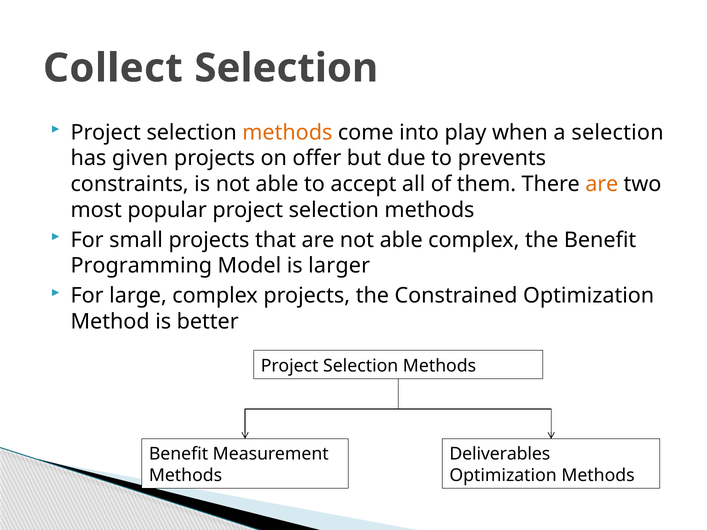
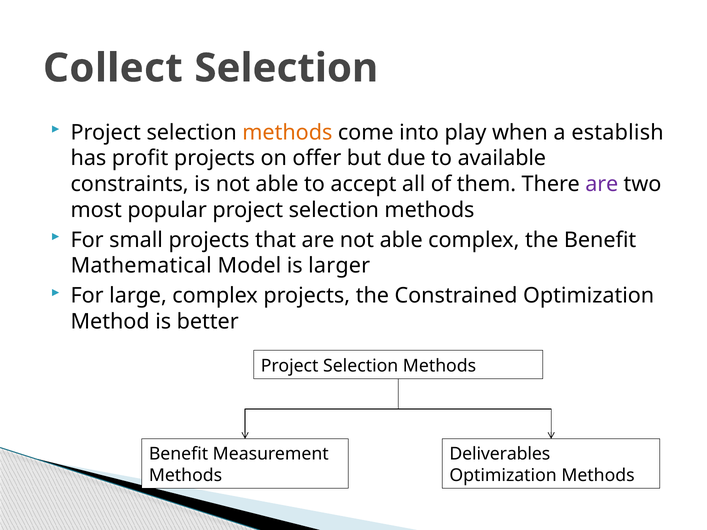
a selection: selection -> establish
given: given -> profit
prevents: prevents -> available
are at (602, 184) colour: orange -> purple
Programming: Programming -> Mathematical
